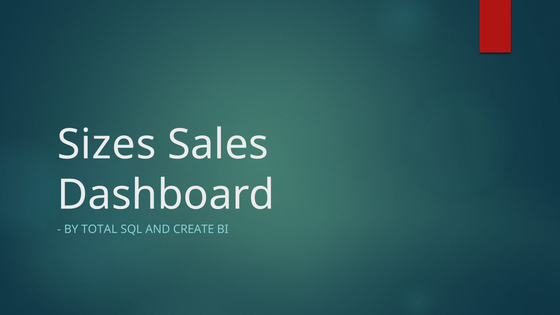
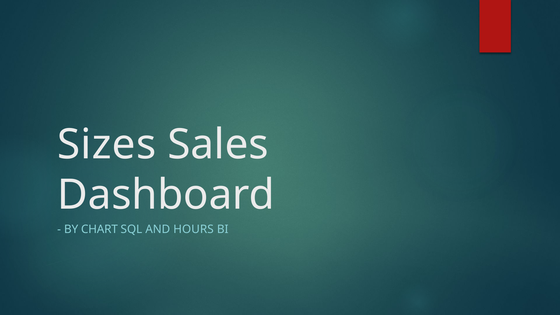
TOTAL: TOTAL -> CHART
CREATE: CREATE -> HOURS
